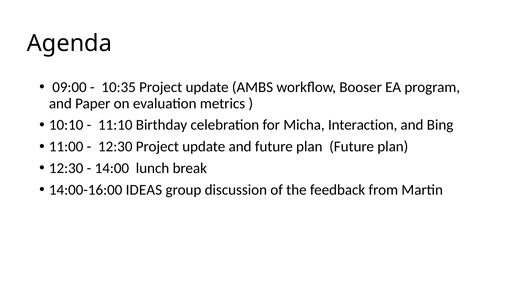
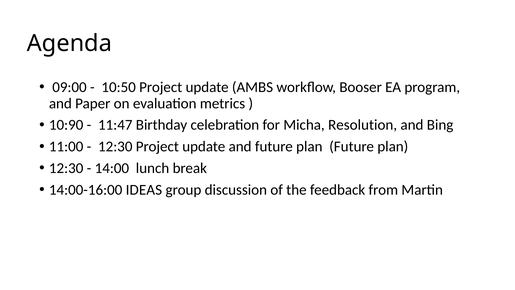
10:35: 10:35 -> 10:50
10:10: 10:10 -> 10:90
11:10: 11:10 -> 11:47
Interaction: Interaction -> Resolution
